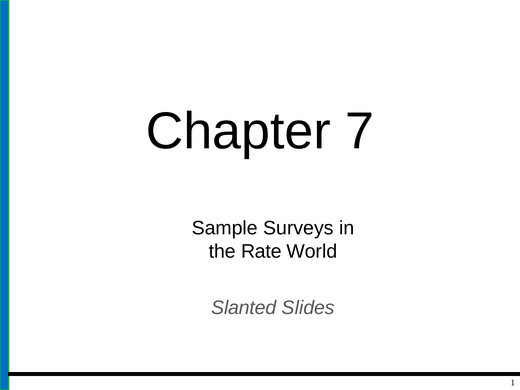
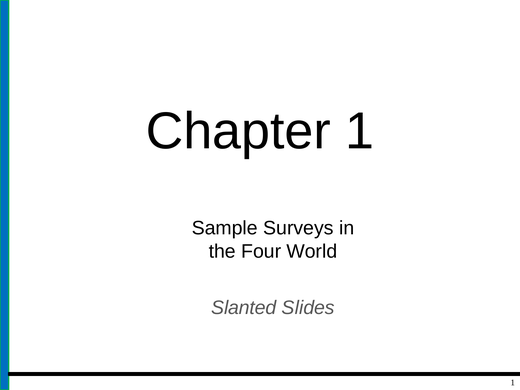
Chapter 7: 7 -> 1
Rate: Rate -> Four
